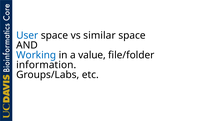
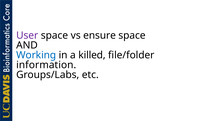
User colour: blue -> purple
similar: similar -> ensure
value: value -> killed
